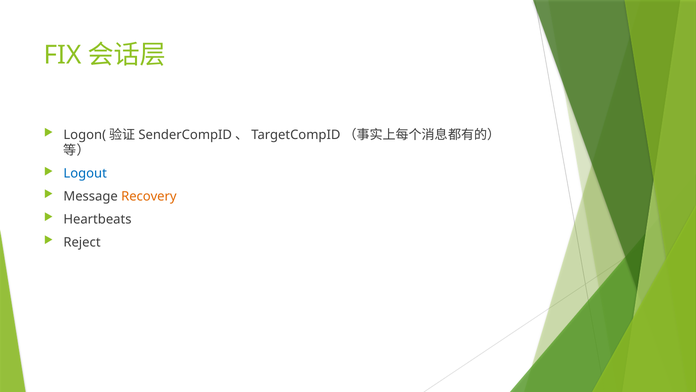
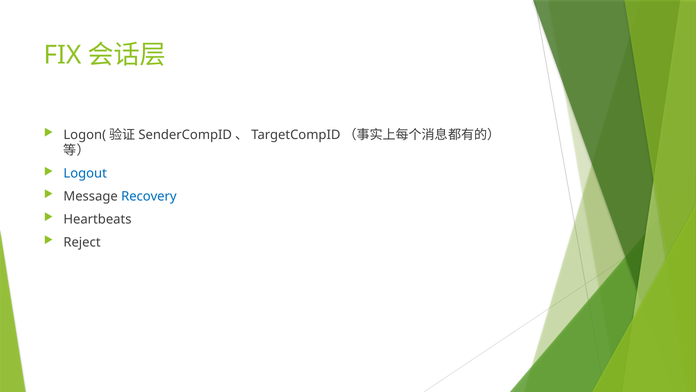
Recovery colour: orange -> blue
